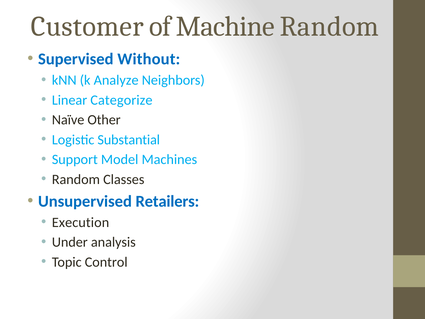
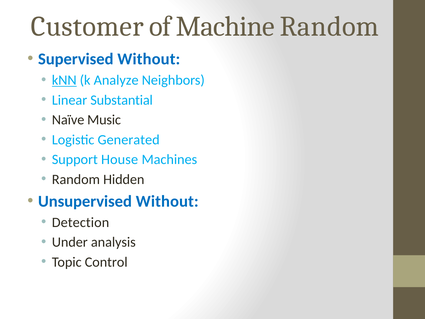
kNN underline: none -> present
Categorize: Categorize -> Substantial
Other: Other -> Music
Substantial: Substantial -> Generated
Model: Model -> House
Classes: Classes -> Hidden
Unsupervised Retailers: Retailers -> Without
Execution: Execution -> Detection
